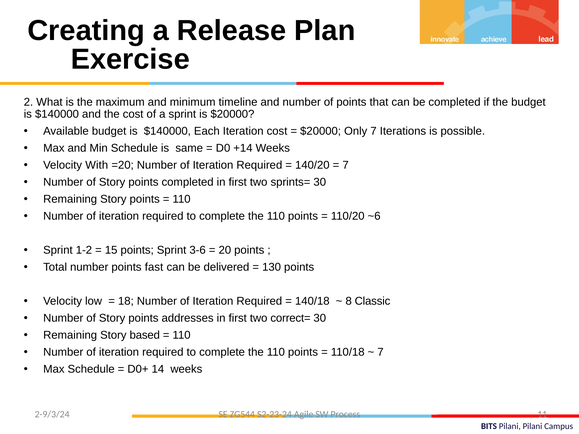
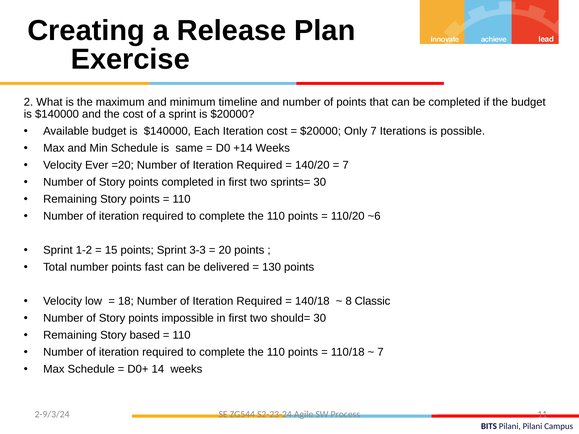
With: With -> Ever
3-6: 3-6 -> 3-3
addresses: addresses -> impossible
correct=: correct= -> should=
